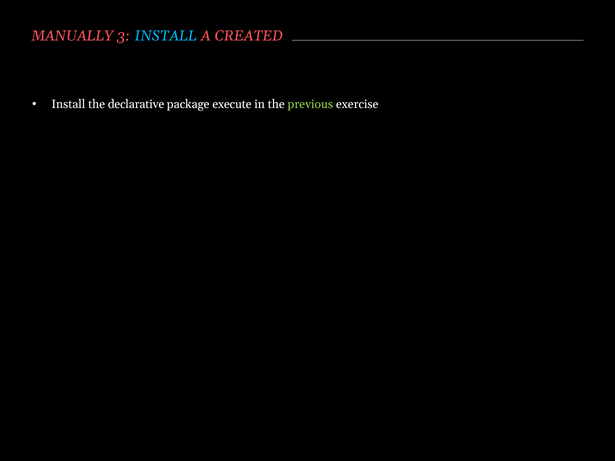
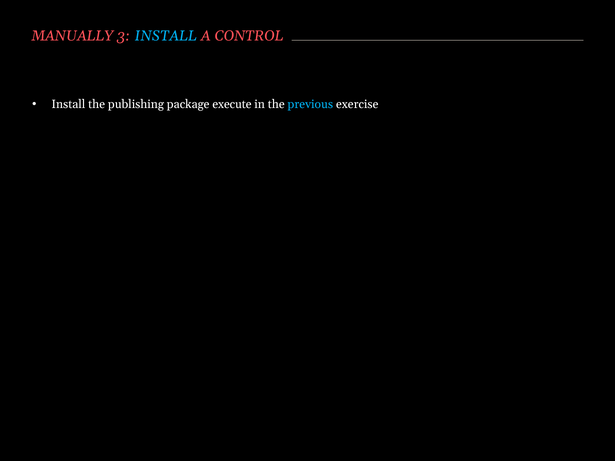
CREATED: CREATED -> CONTROL
declarative: declarative -> publishing
previous colour: light green -> light blue
